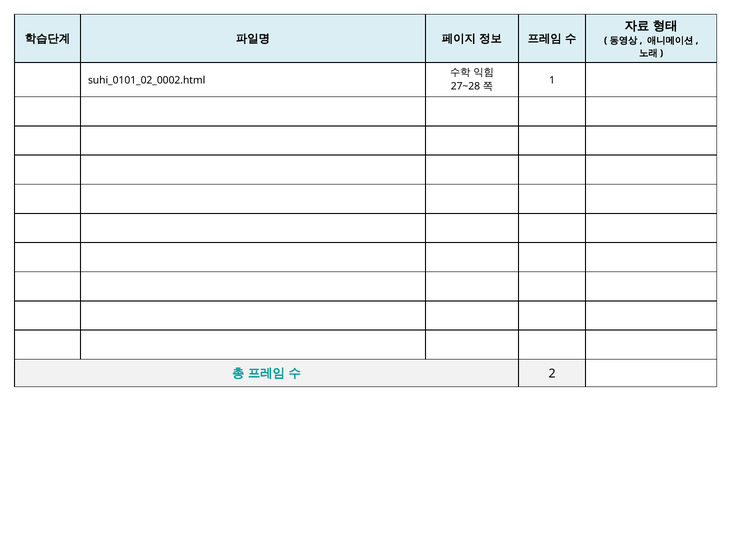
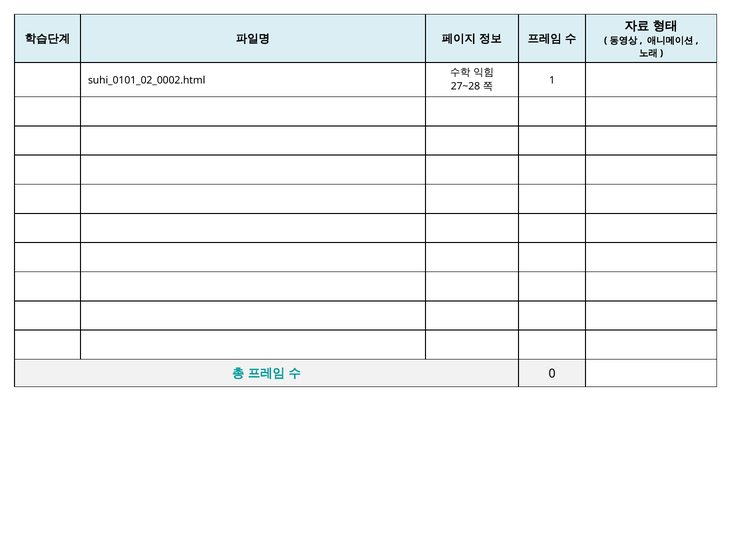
2: 2 -> 0
